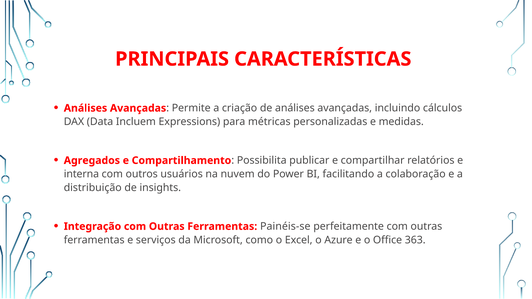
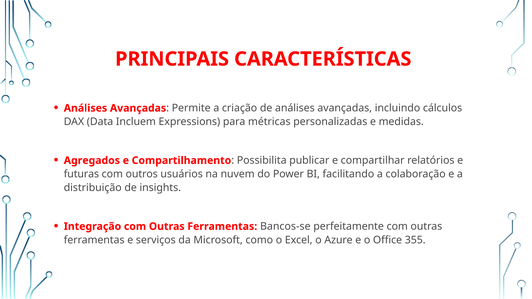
interna: interna -> futuras
Painéis-se: Painéis-se -> Bancos-se
363: 363 -> 355
